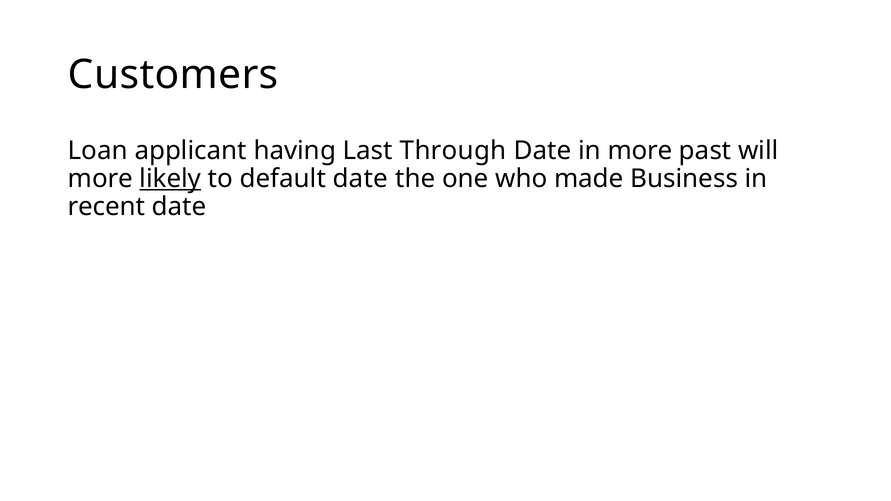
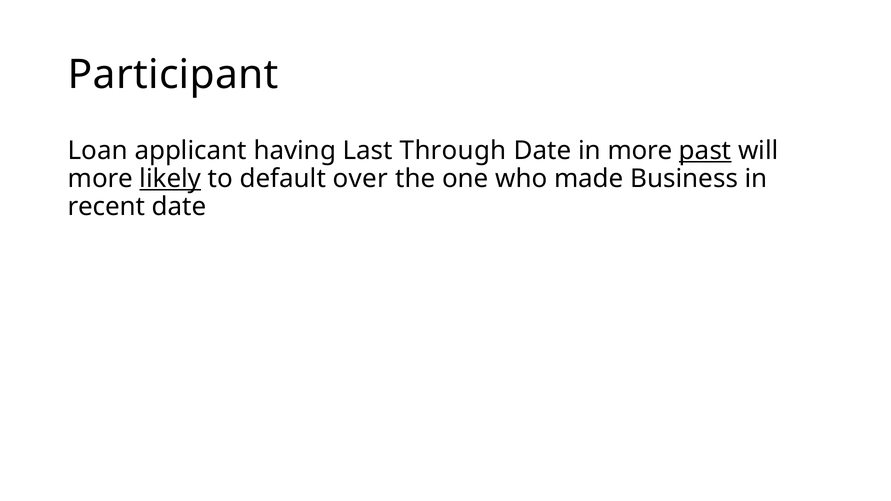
Customers: Customers -> Participant
past underline: none -> present
default date: date -> over
